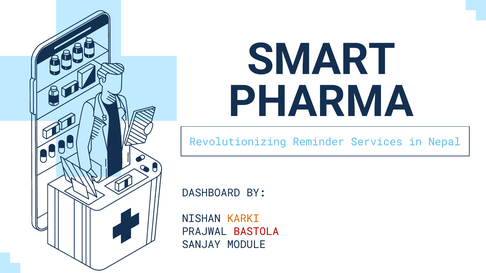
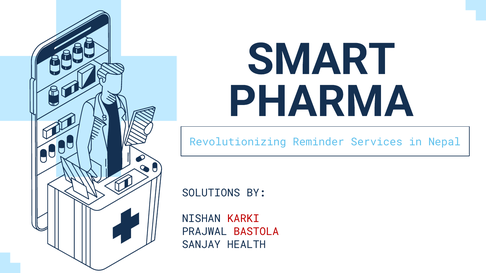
DASHBOARD: DASHBOARD -> SOLUTIONS
KARKI colour: orange -> red
MODULE: MODULE -> HEALTH
